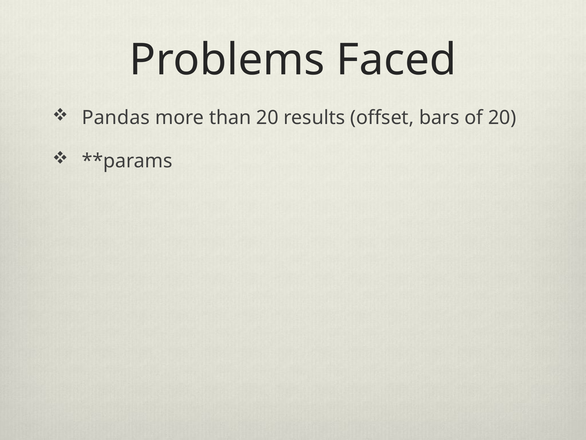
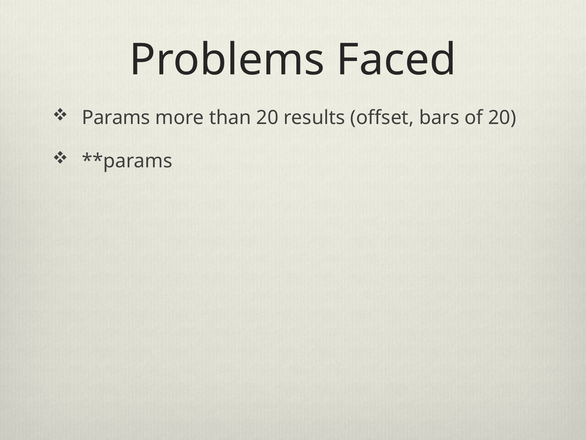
Pandas: Pandas -> Params
